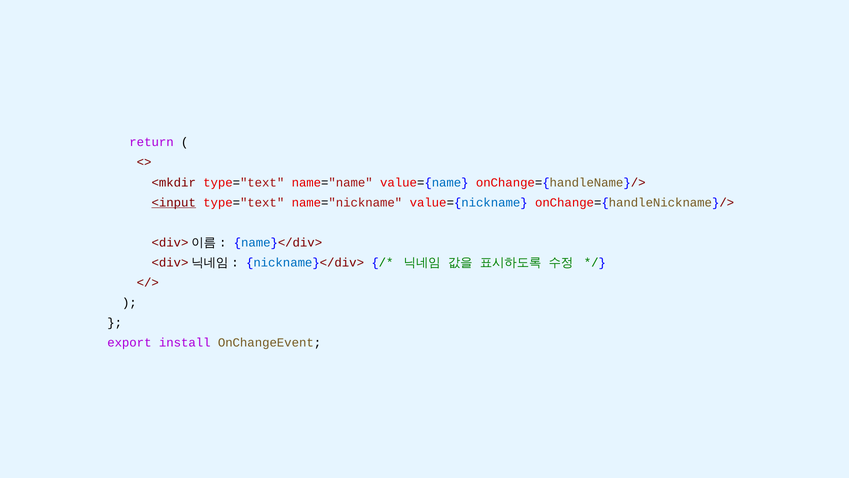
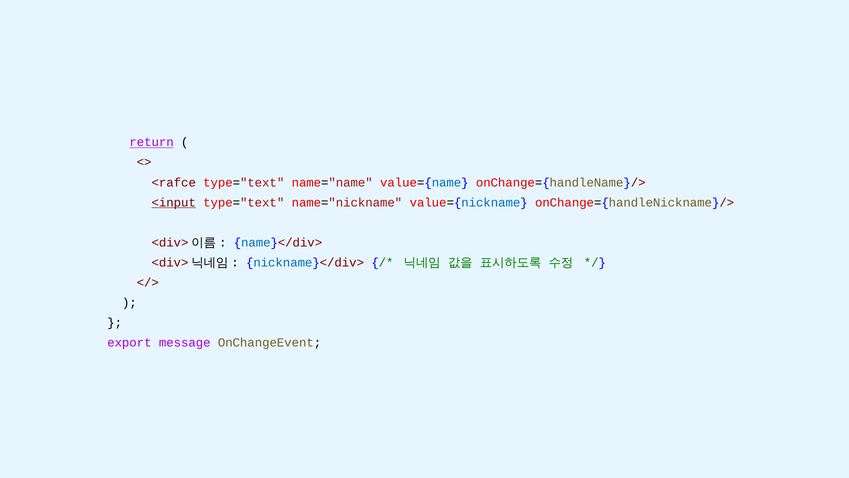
return underline: none -> present
<mkdir: <mkdir -> <rafce
install: install -> message
